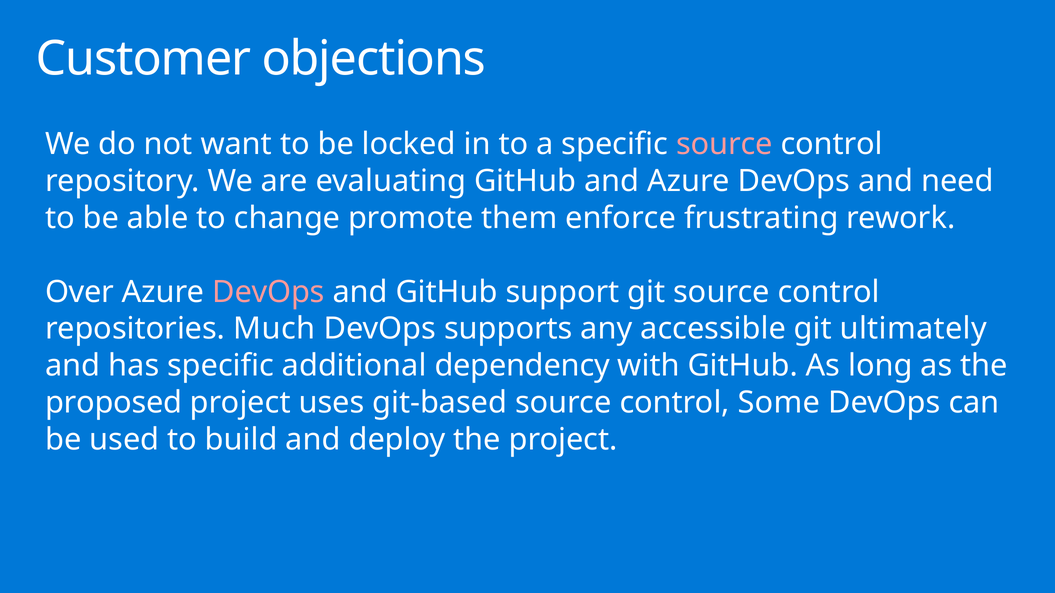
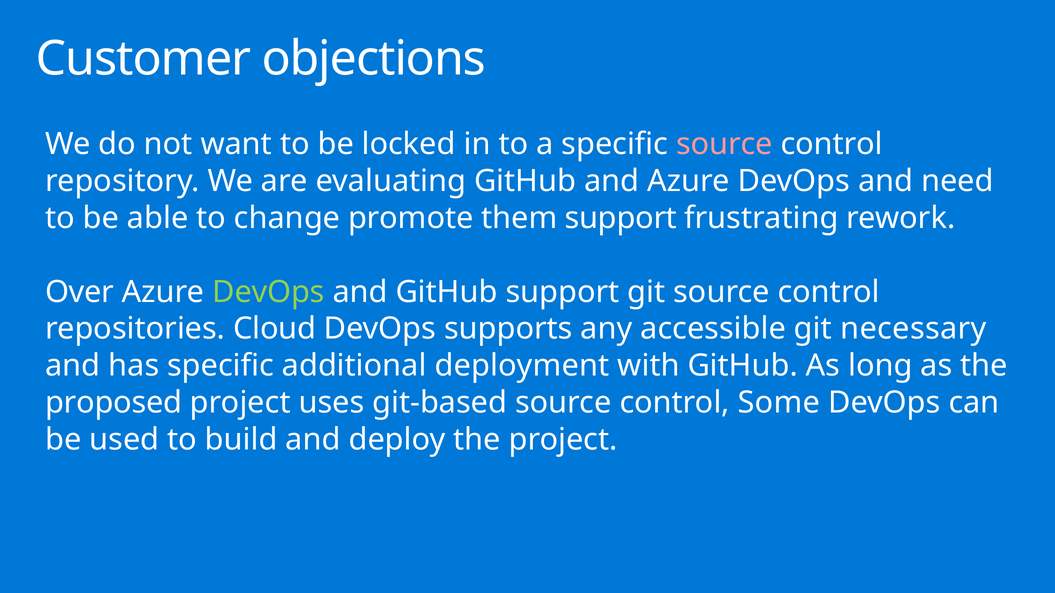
them enforce: enforce -> support
DevOps at (269, 292) colour: pink -> light green
Much: Much -> Cloud
ultimately: ultimately -> necessary
dependency: dependency -> deployment
